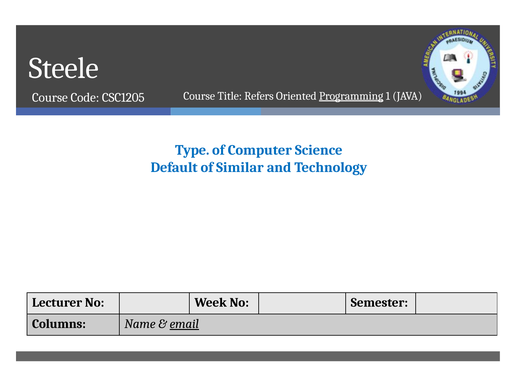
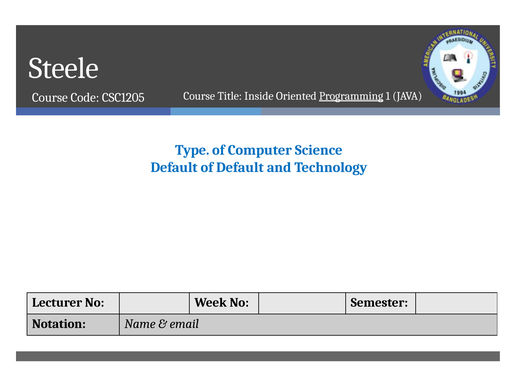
Refers: Refers -> Inside
of Similar: Similar -> Default
Columns: Columns -> Notation
email underline: present -> none
